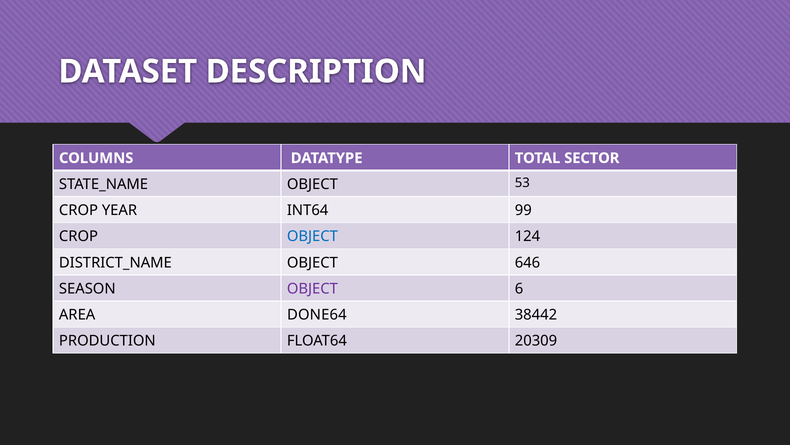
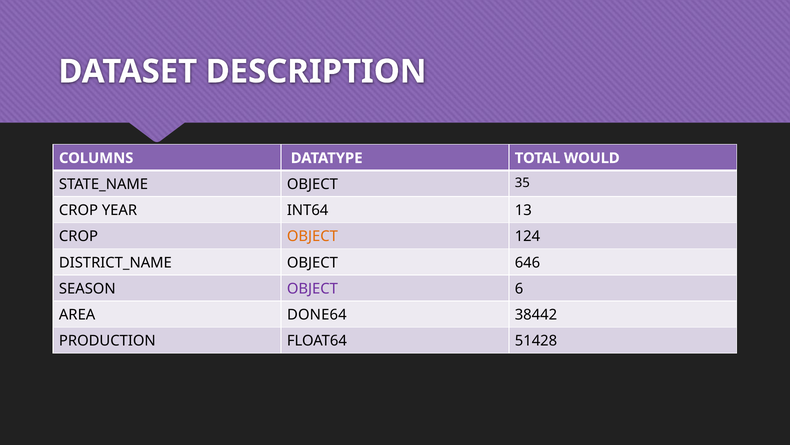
SECTOR: SECTOR -> WOULD
53: 53 -> 35
99: 99 -> 13
OBJECT at (312, 236) colour: blue -> orange
20309: 20309 -> 51428
